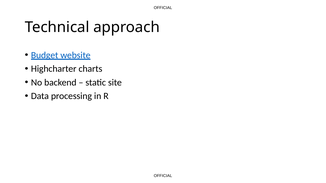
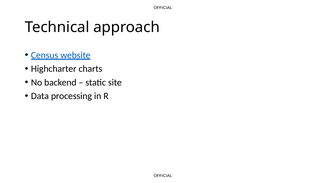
Budget: Budget -> Census
